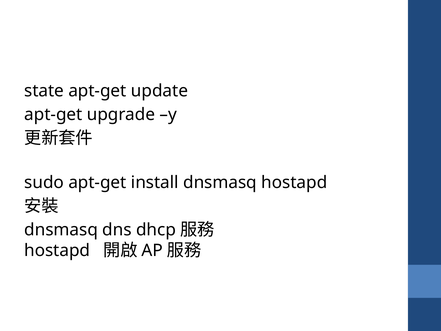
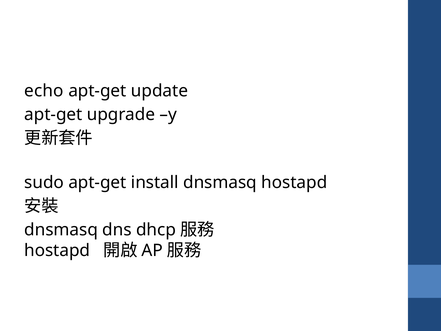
state: state -> echo
